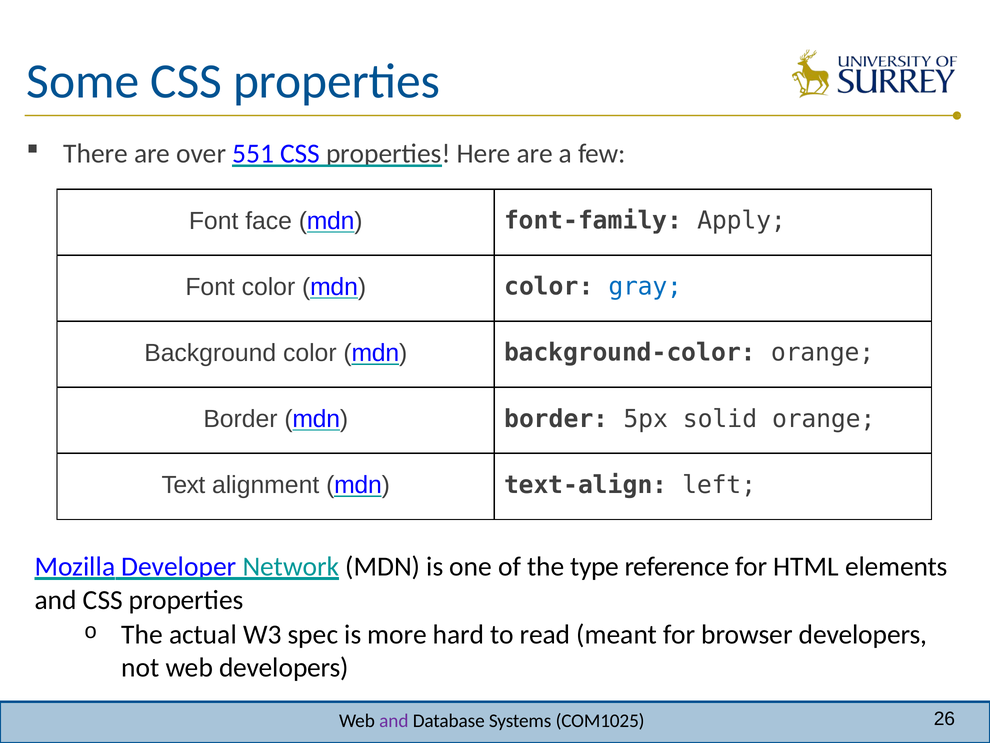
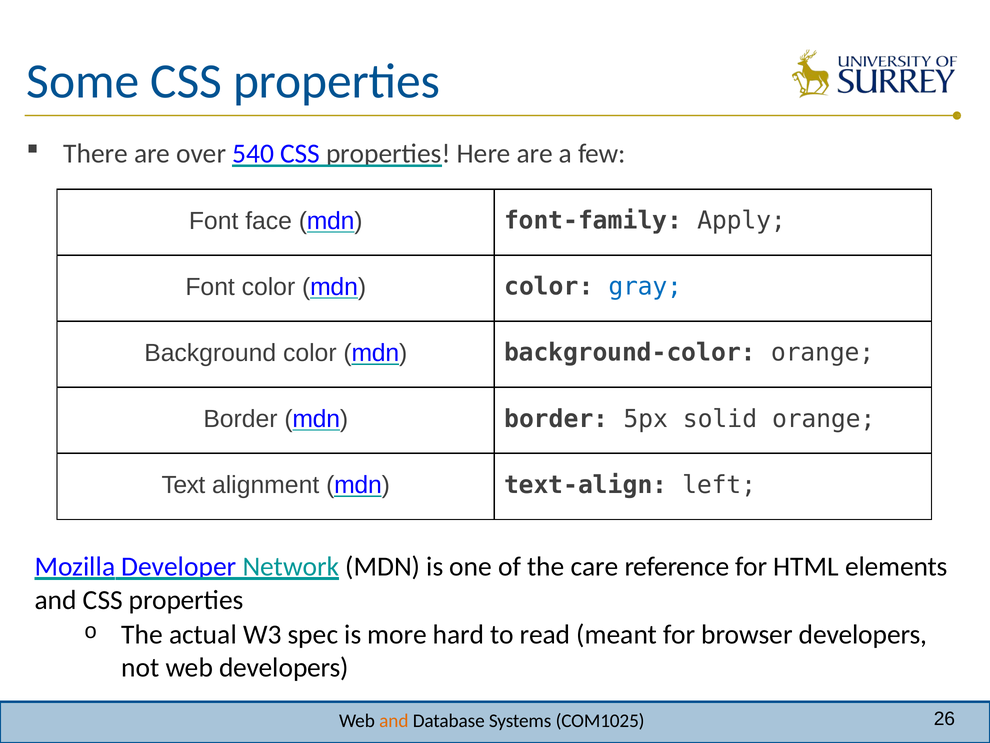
551: 551 -> 540
type: type -> care
and at (394, 721) colour: purple -> orange
